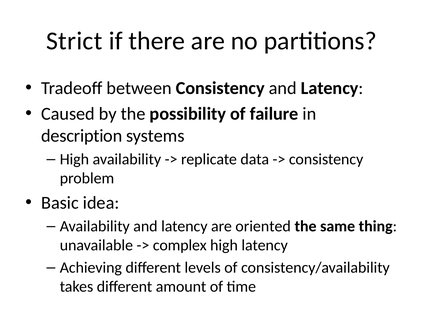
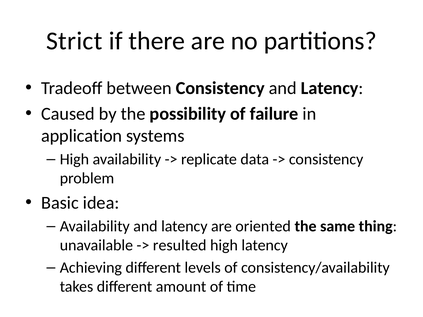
description: description -> application
complex: complex -> resulted
